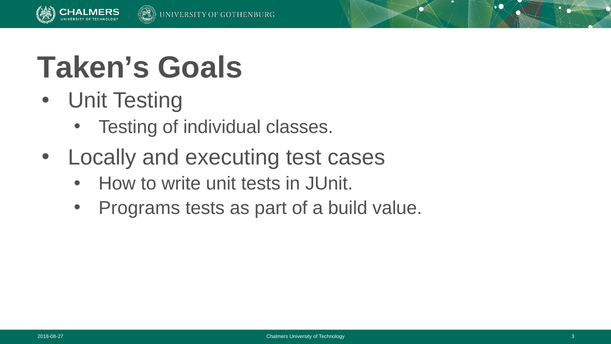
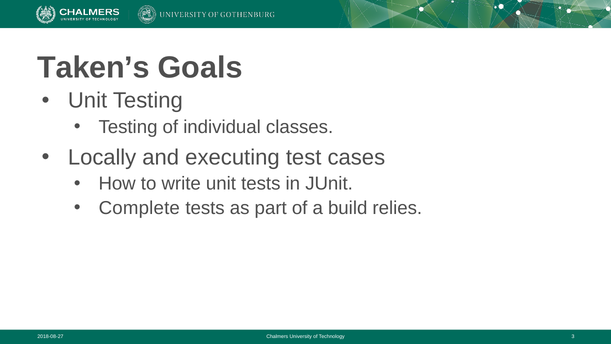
Programs: Programs -> Complete
value: value -> relies
